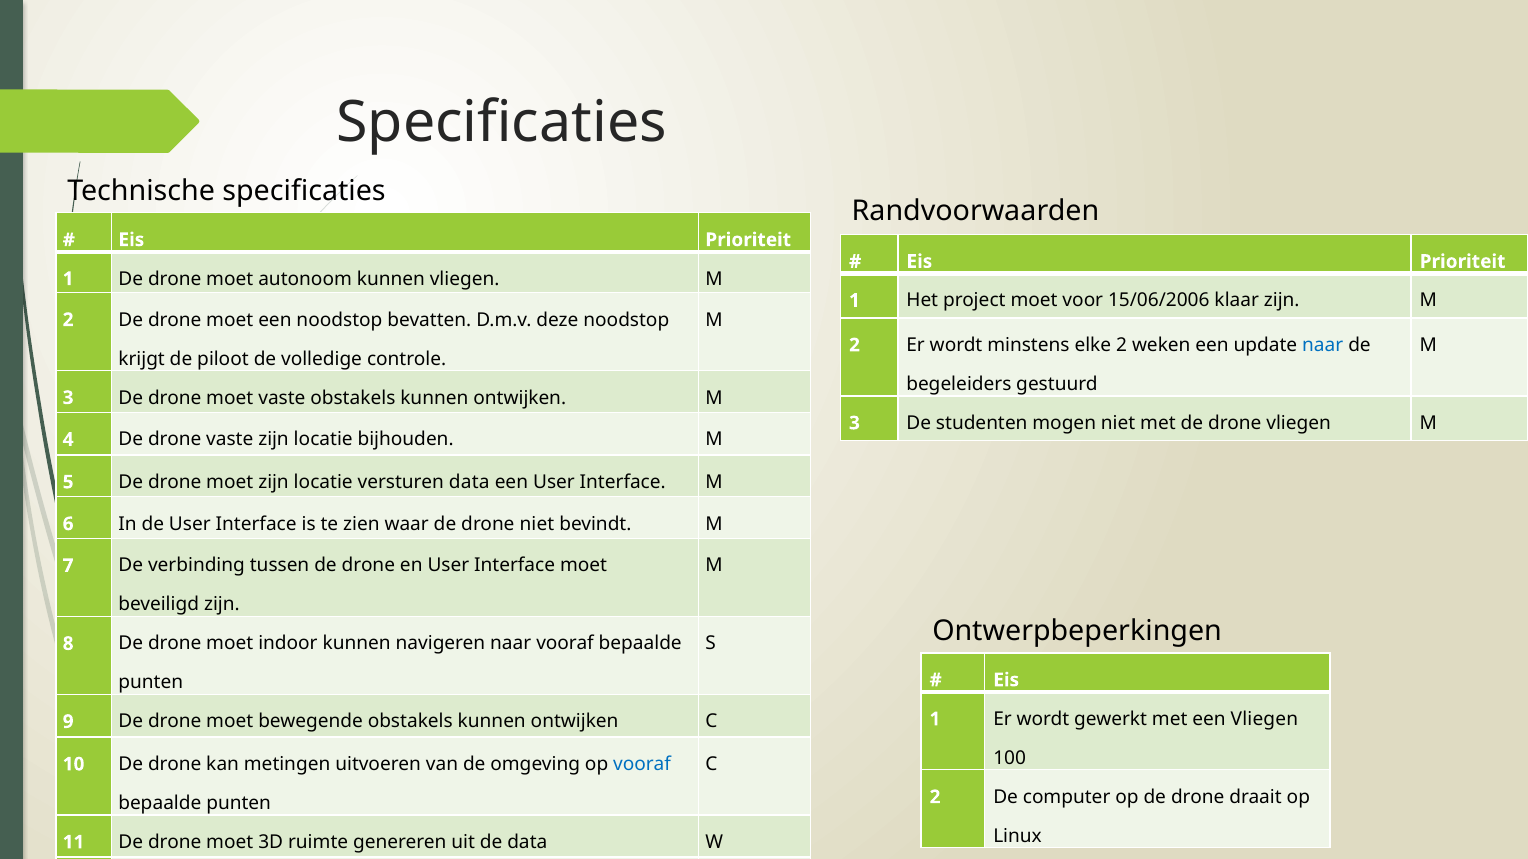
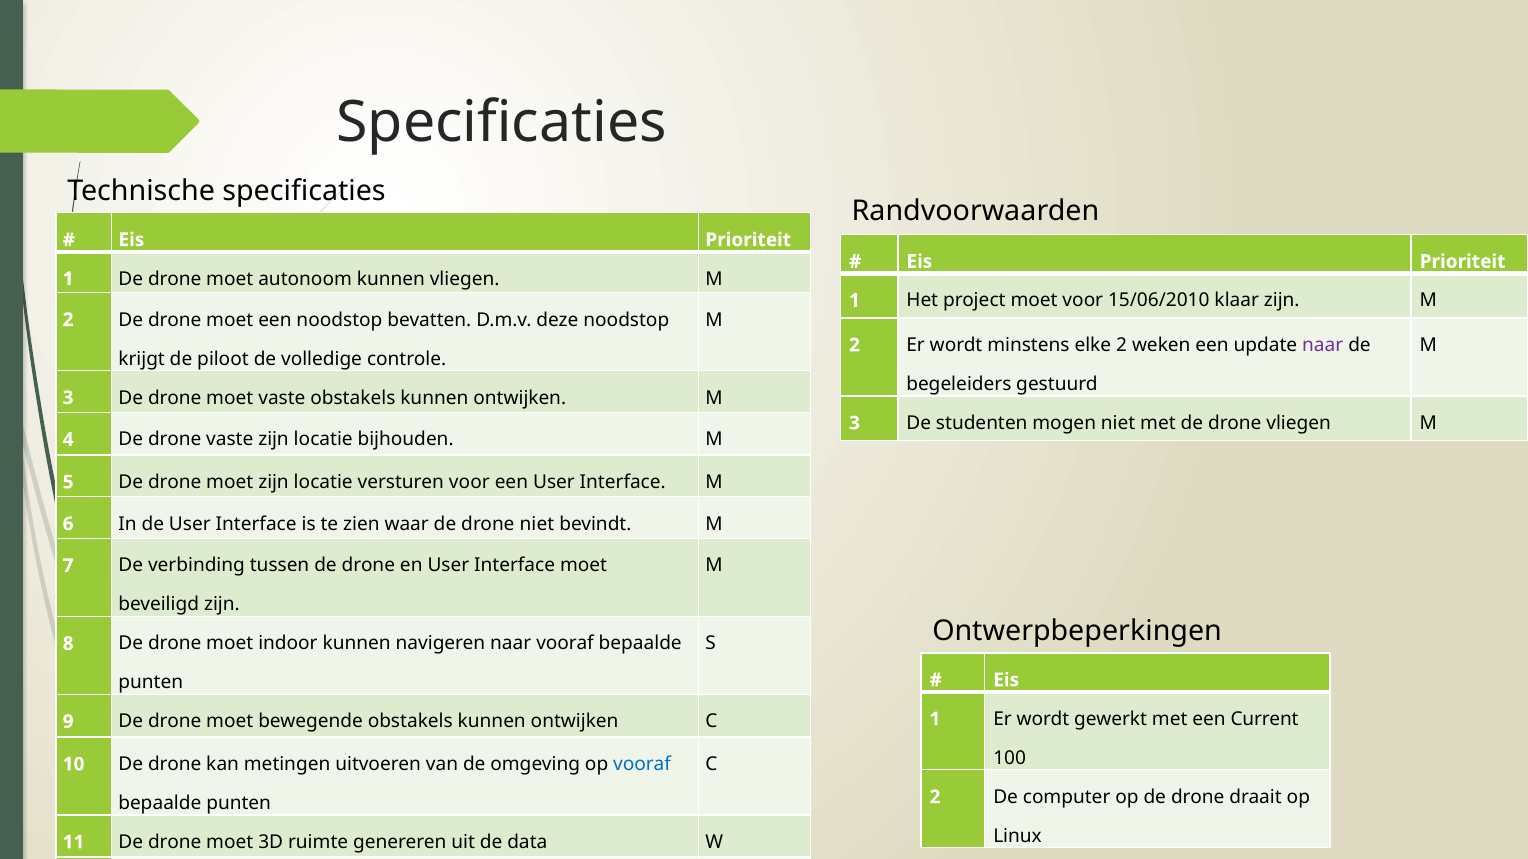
15/06/2006: 15/06/2006 -> 15/06/2010
naar at (1323, 345) colour: blue -> purple
versturen data: data -> voor
een Vliegen: Vliegen -> Current
